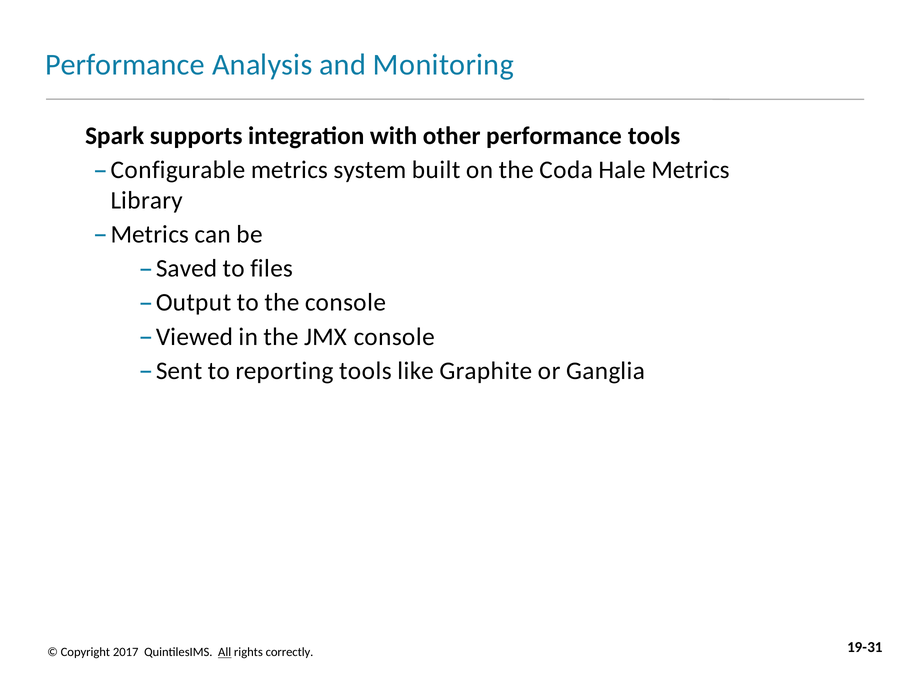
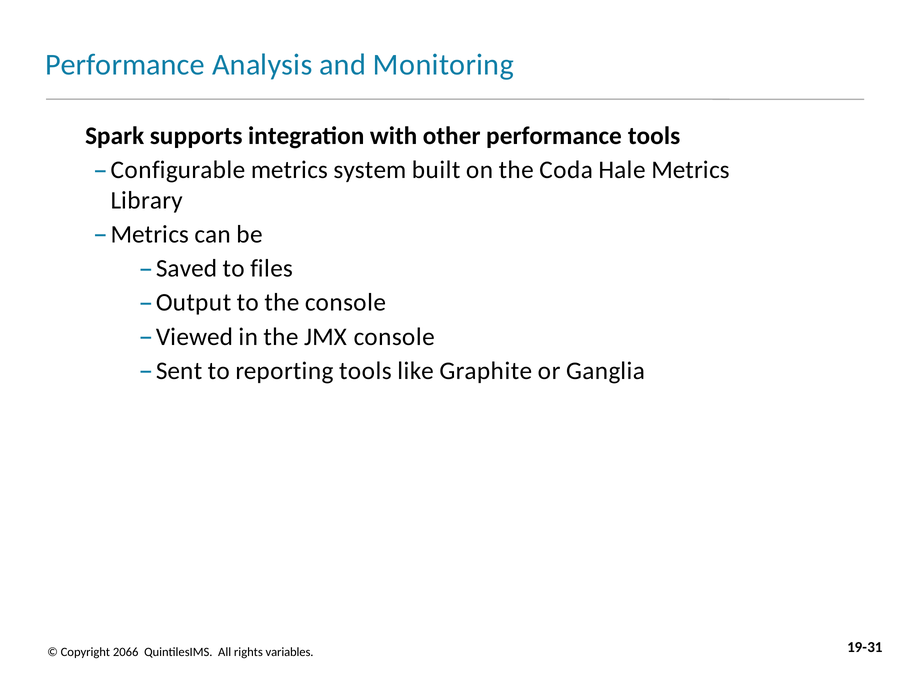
2017: 2017 -> 2066
All underline: present -> none
correctly: correctly -> variables
